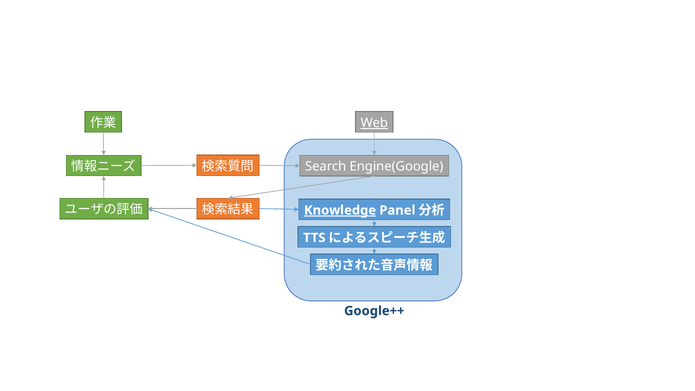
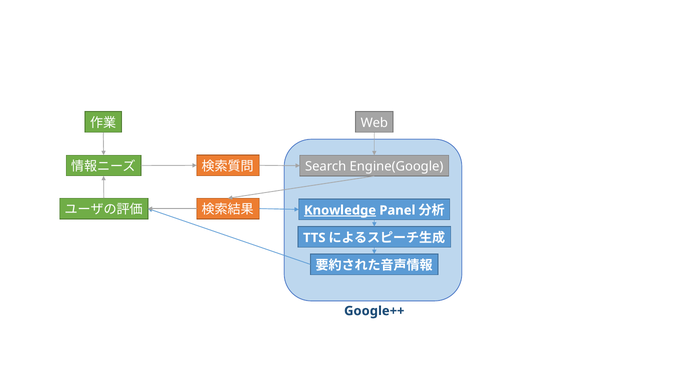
Web underline: present -> none
